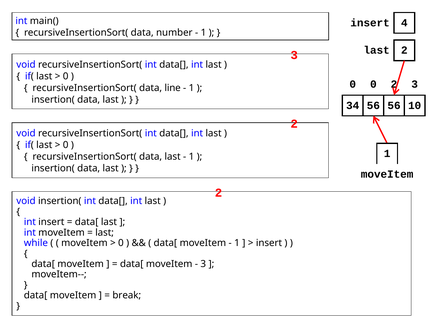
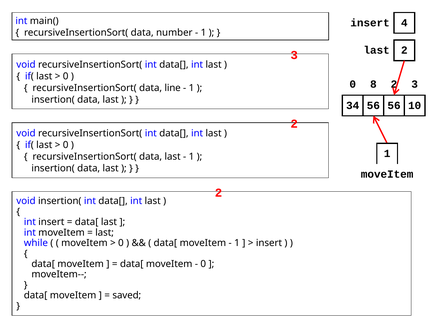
0 0: 0 -> 8
3 at (203, 264): 3 -> 0
break: break -> saved
